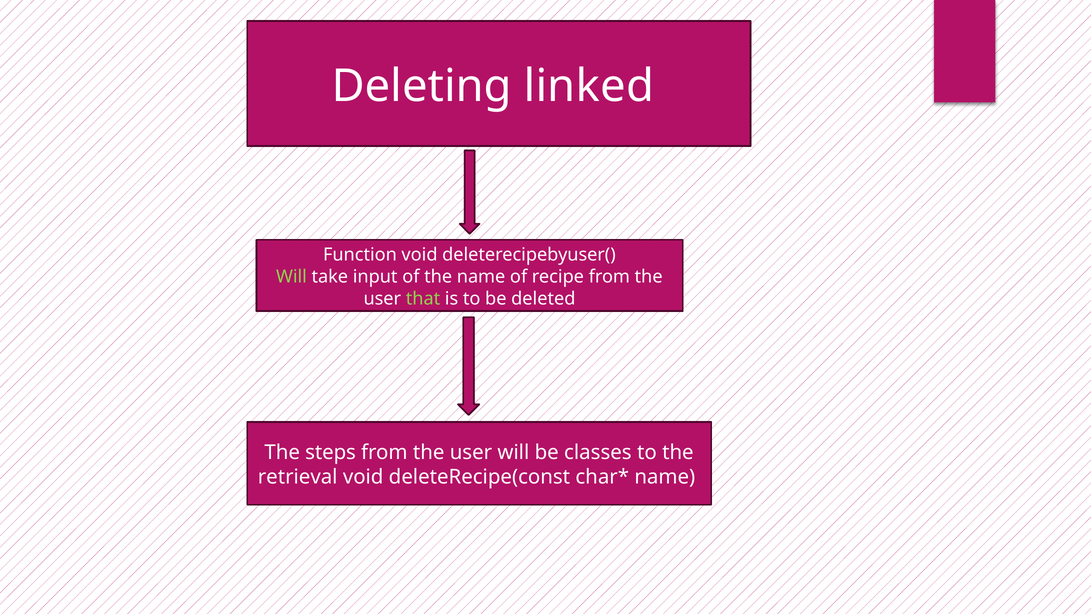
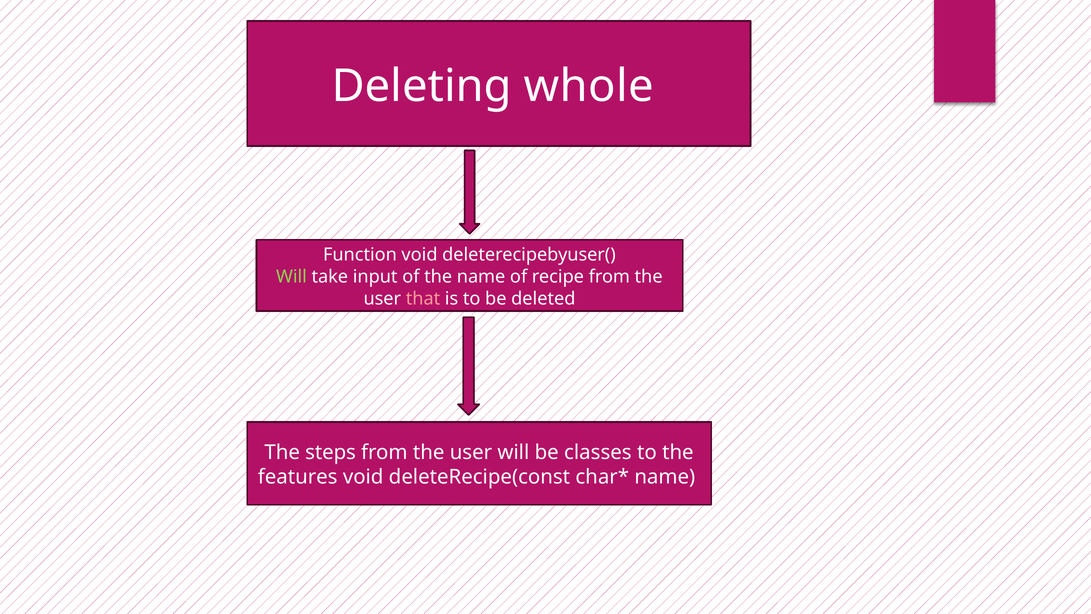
linked: linked -> whole
that colour: light green -> pink
retrieval: retrieval -> features
